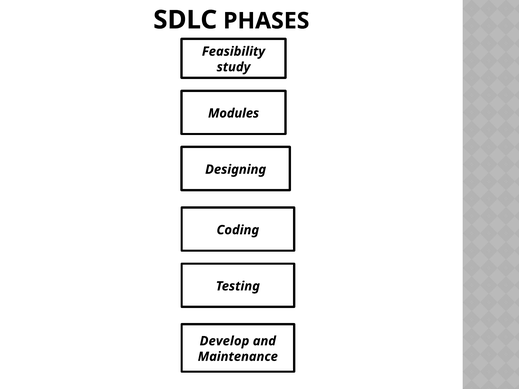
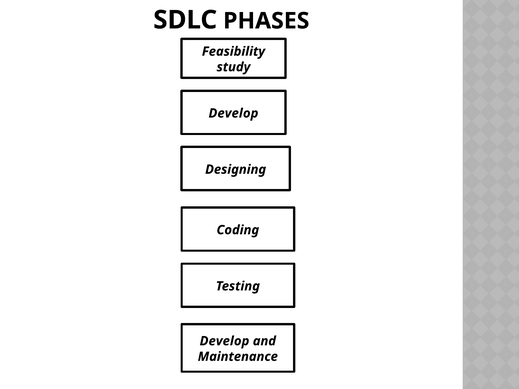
Modules at (234, 113): Modules -> Develop
